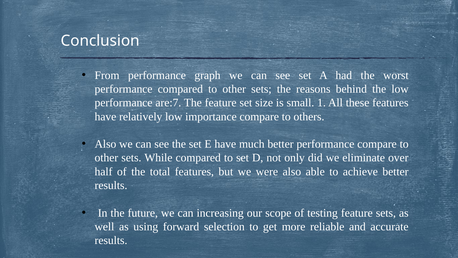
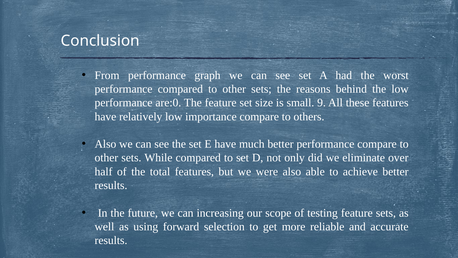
are:7: are:7 -> are:0
1: 1 -> 9
